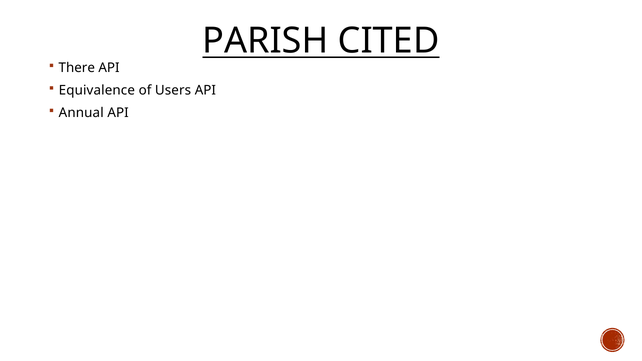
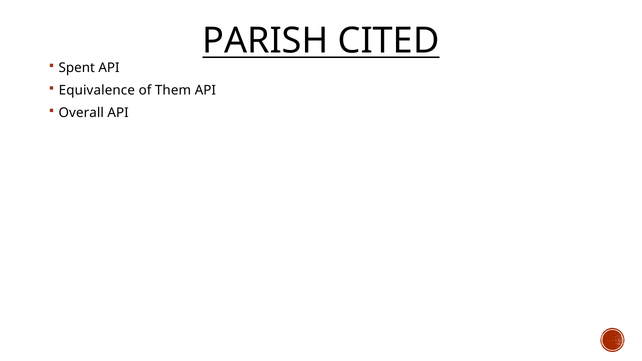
There: There -> Spent
Users: Users -> Them
Annual: Annual -> Overall
